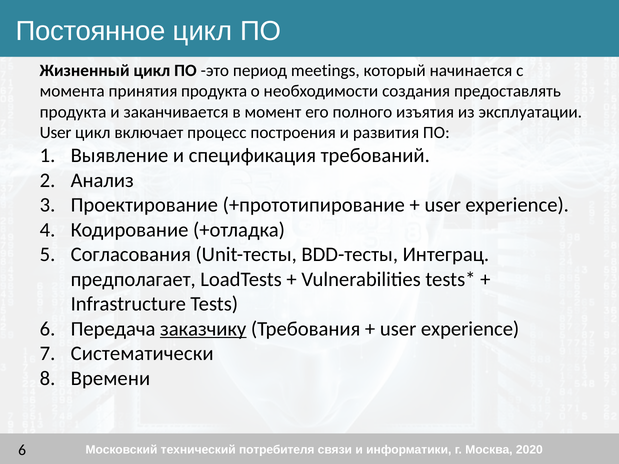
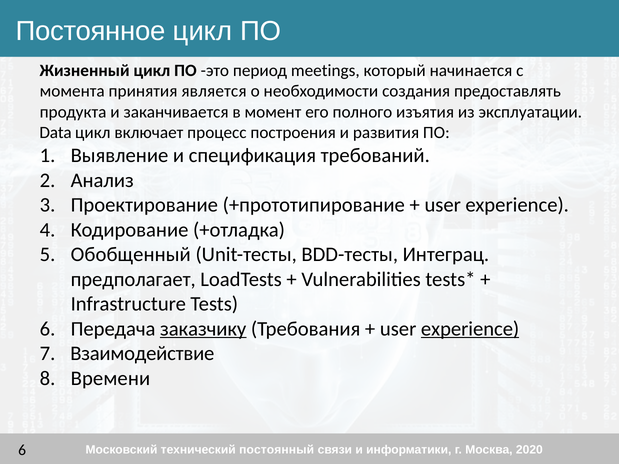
принятия продукта: продукта -> является
User at (56, 133): User -> Data
Согласования: Согласования -> Обобщенный
experience at (470, 329) underline: none -> present
Систематически: Систематически -> Взаимодействие
потребителя: потребителя -> постоянный
